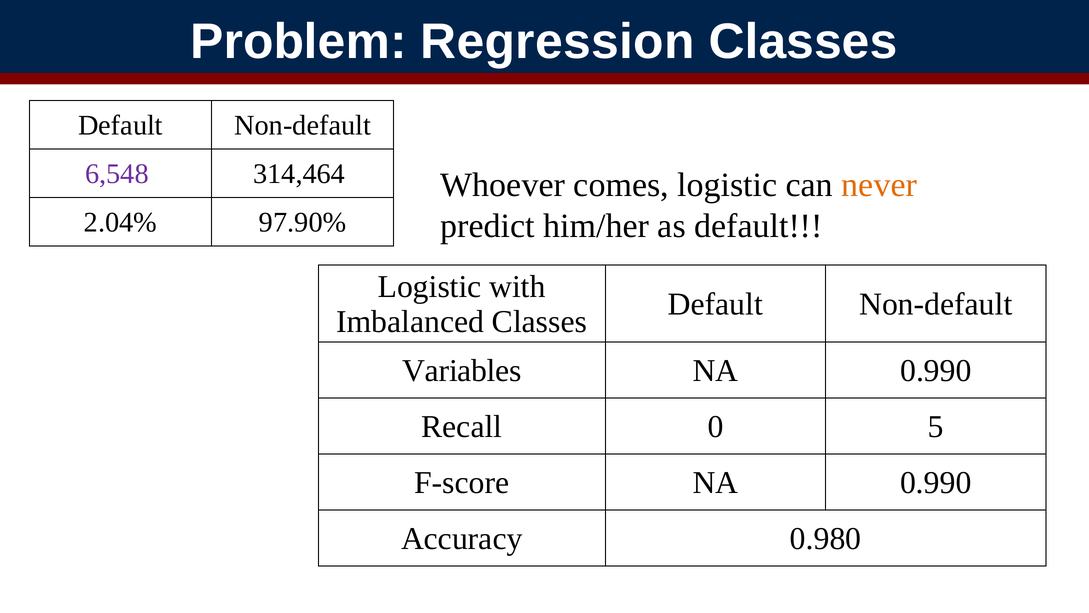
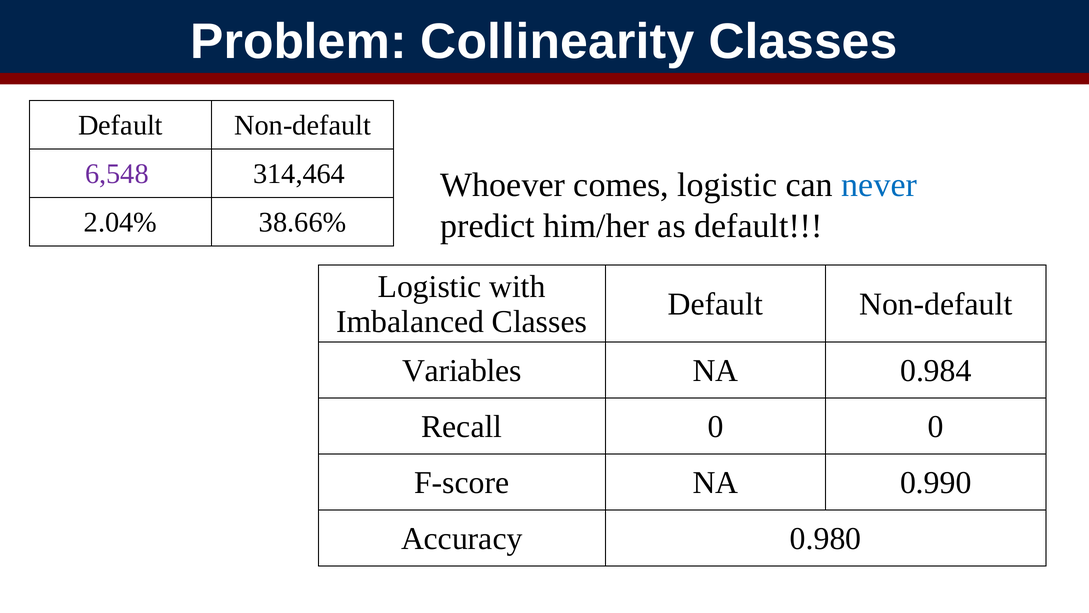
Regression: Regression -> Collinearity
never colour: orange -> blue
97.90%: 97.90% -> 38.66%
0.990 at (936, 370): 0.990 -> 0.984
0 5: 5 -> 0
